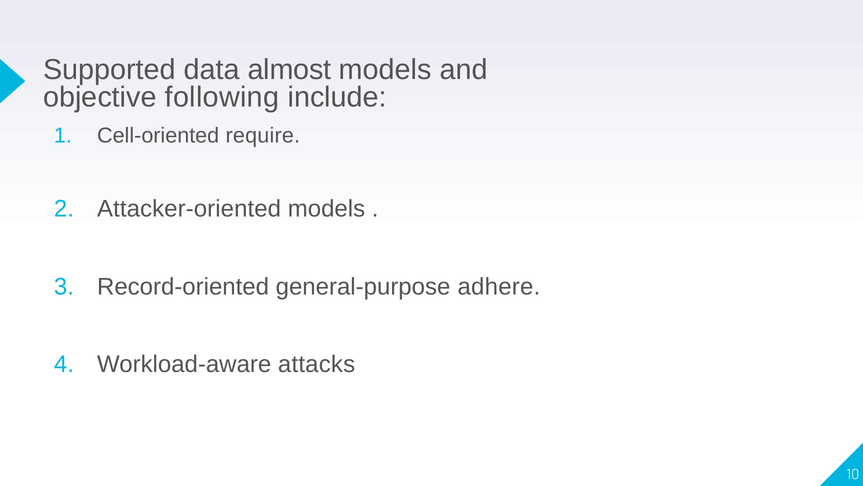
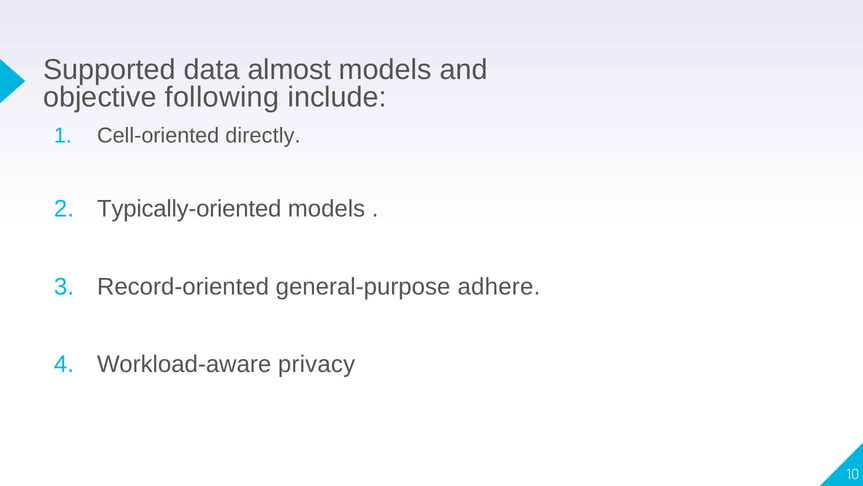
require: require -> directly
Attacker-oriented: Attacker-oriented -> Typically-oriented
attacks: attacks -> privacy
